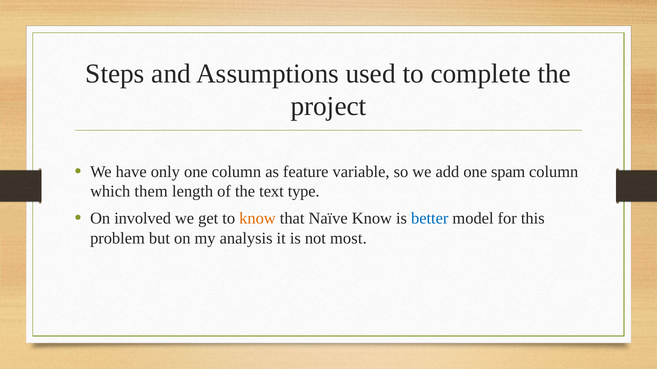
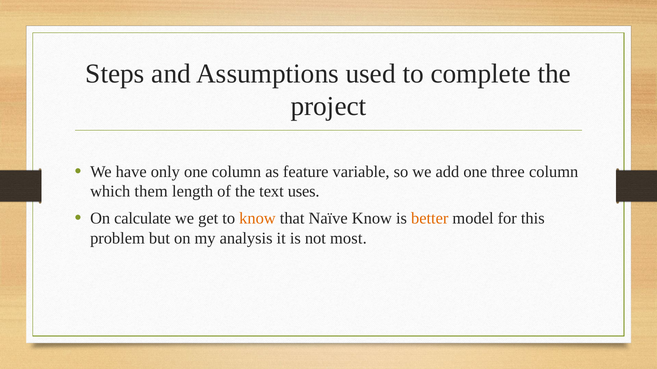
spam: spam -> three
type: type -> uses
involved: involved -> calculate
better colour: blue -> orange
